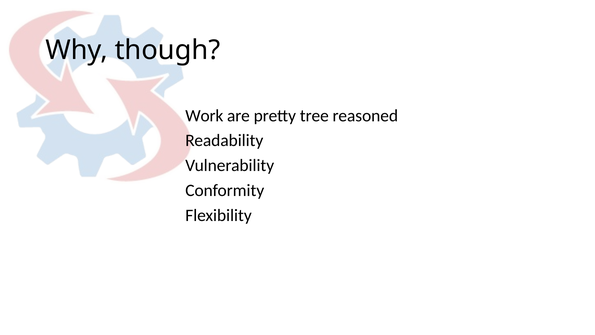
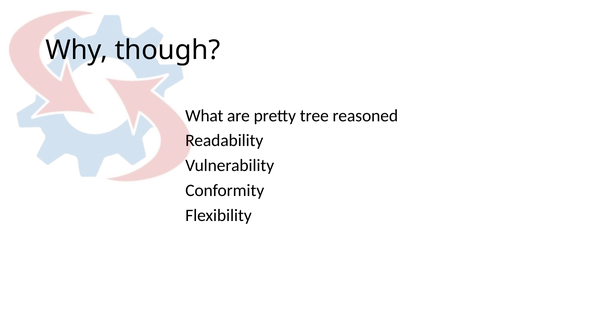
Work: Work -> What
